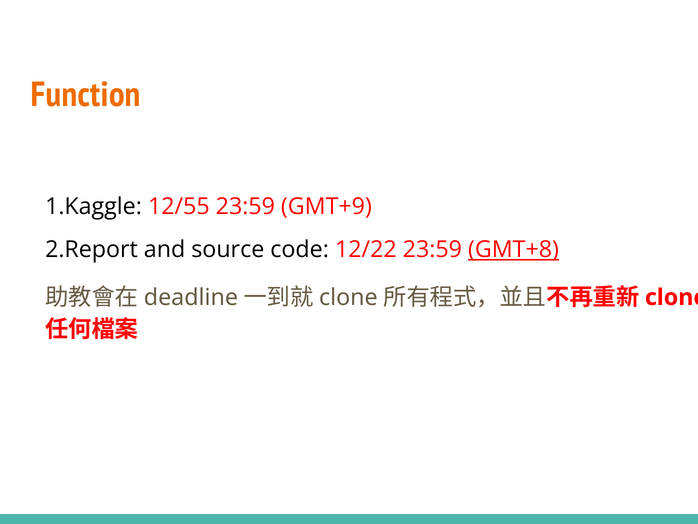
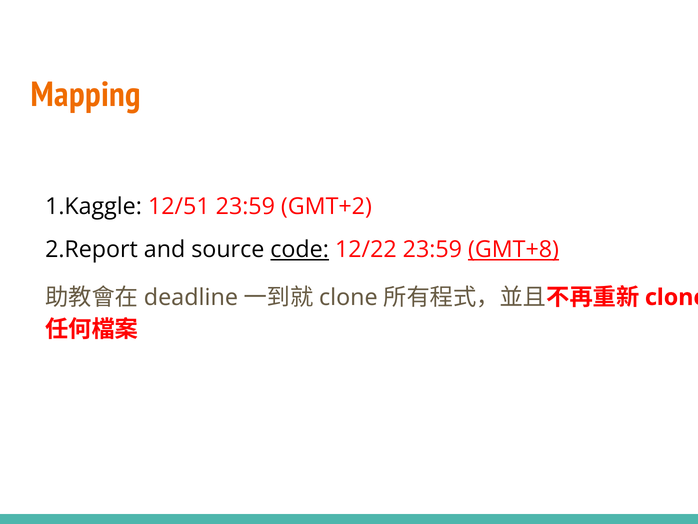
Function: Function -> Mapping
12/55: 12/55 -> 12/51
GMT+9: GMT+9 -> GMT+2
code underline: none -> present
